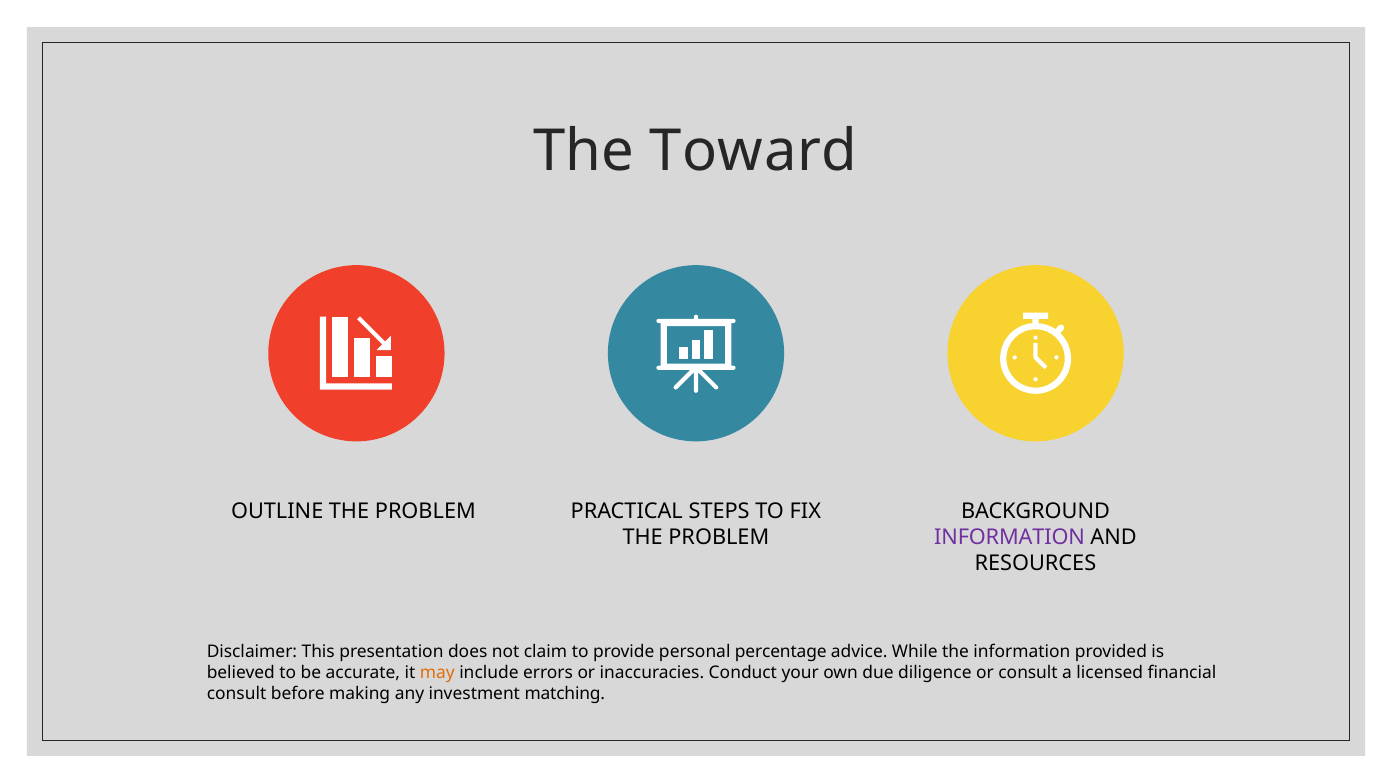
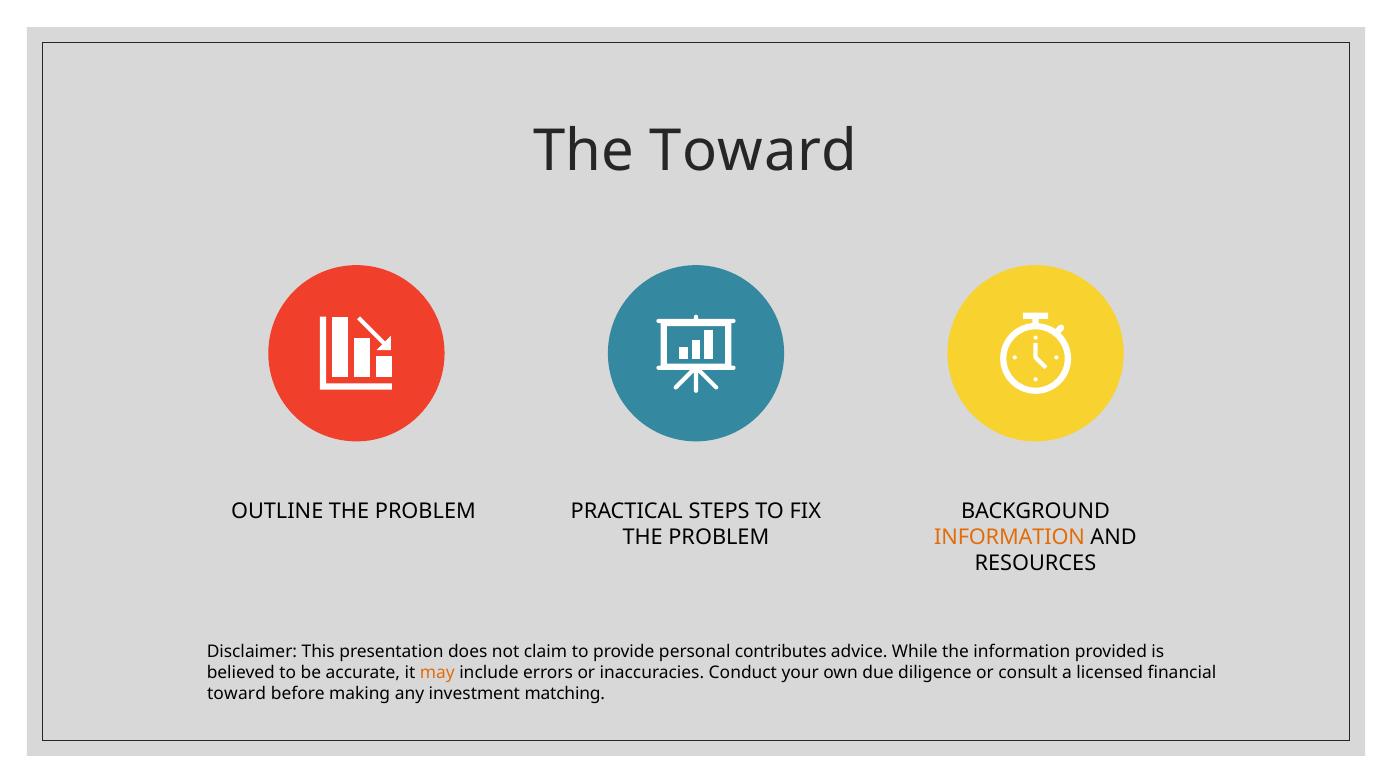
INFORMATION at (1010, 537) colour: purple -> orange
percentage: percentage -> contributes
consult at (237, 694): consult -> toward
